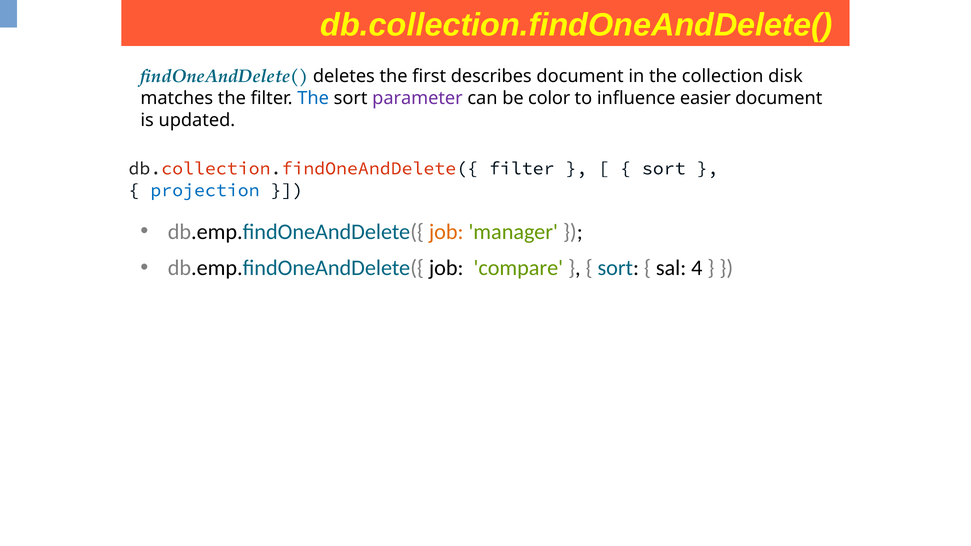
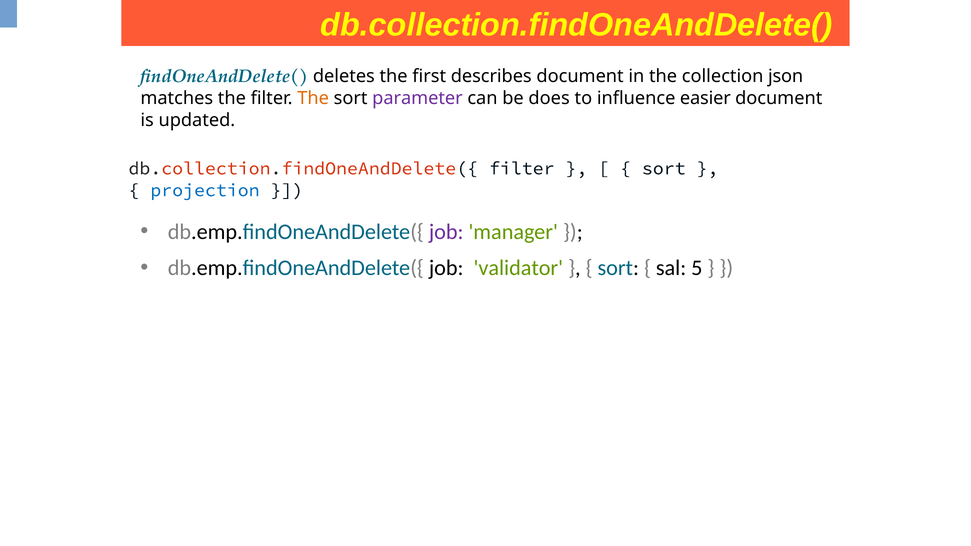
disk: disk -> json
The at (313, 98) colour: blue -> orange
color: color -> does
job at (446, 232) colour: orange -> purple
compare: compare -> validator
4: 4 -> 5
